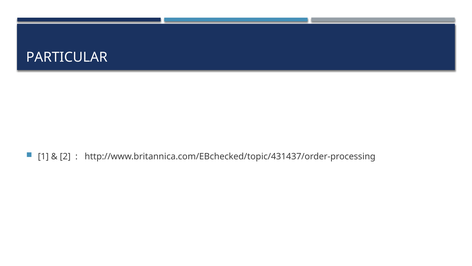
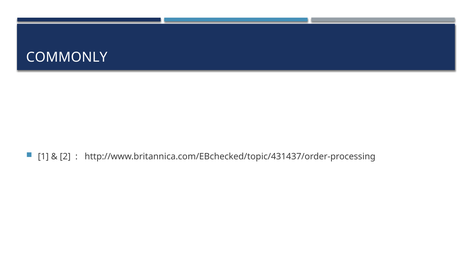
PARTICULAR: PARTICULAR -> COMMONLY
